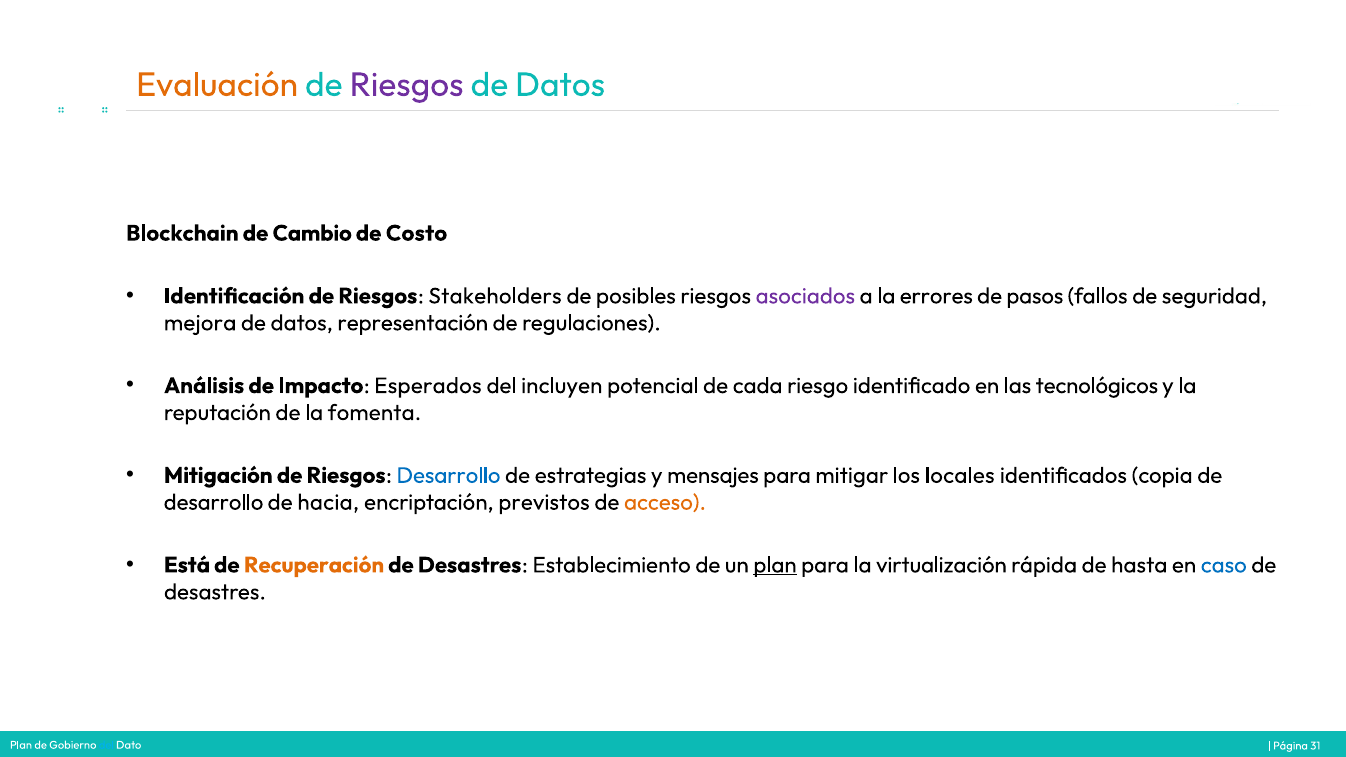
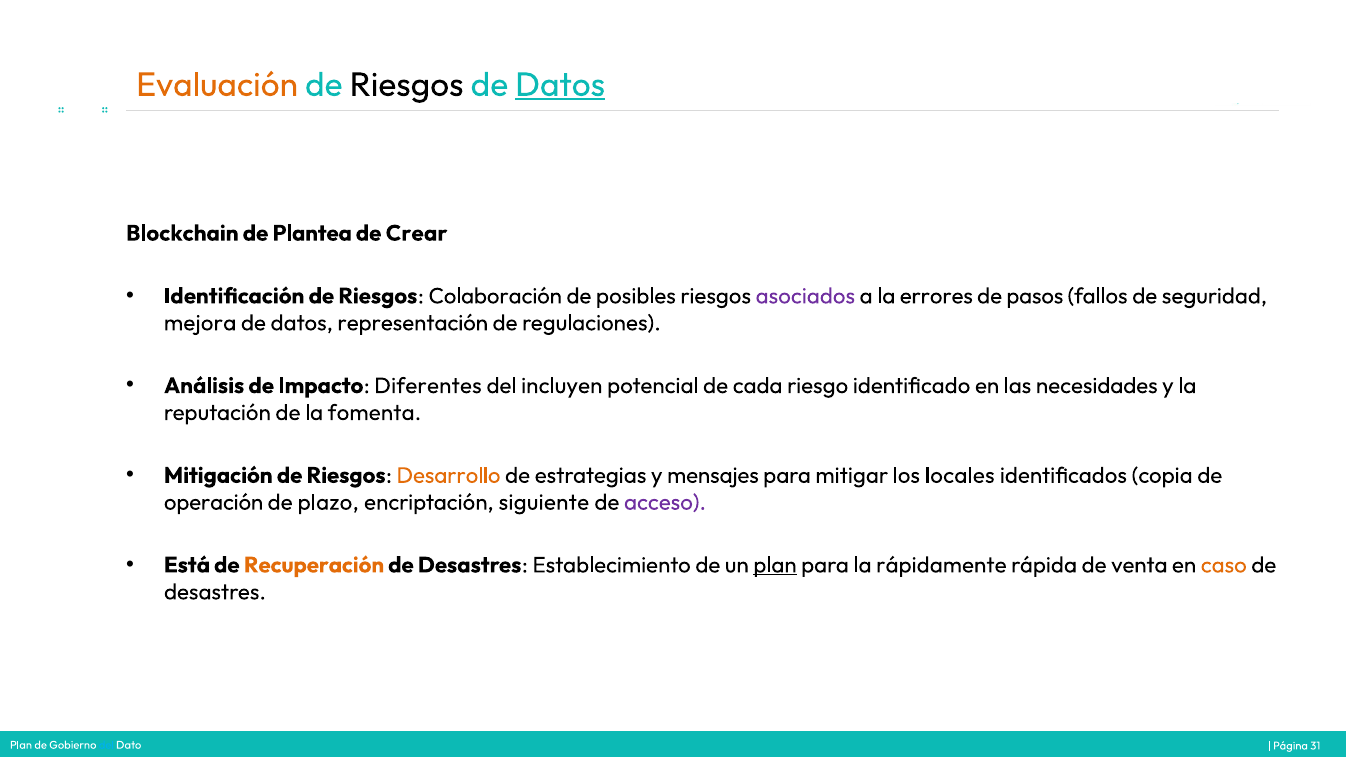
Riesgos at (407, 85) colour: purple -> black
Datos at (560, 85) underline: none -> present
Cambio: Cambio -> Plantea
Costo: Costo -> Crear
Stakeholders: Stakeholders -> Colaboración
Esperados: Esperados -> Diferentes
tecnológicos: tecnológicos -> necesidades
Desarrollo at (449, 475) colour: blue -> orange
desarrollo at (214, 502): desarrollo -> operación
hacia: hacia -> plazo
previstos: previstos -> siguiente
acceso colour: orange -> purple
virtualización: virtualización -> rápidamente
hasta: hasta -> venta
caso colour: blue -> orange
